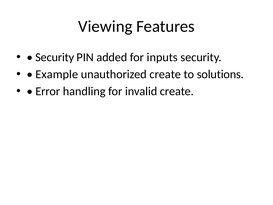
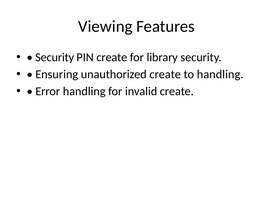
PIN added: added -> create
inputs: inputs -> library
Example: Example -> Ensuring
to solutions: solutions -> handling
